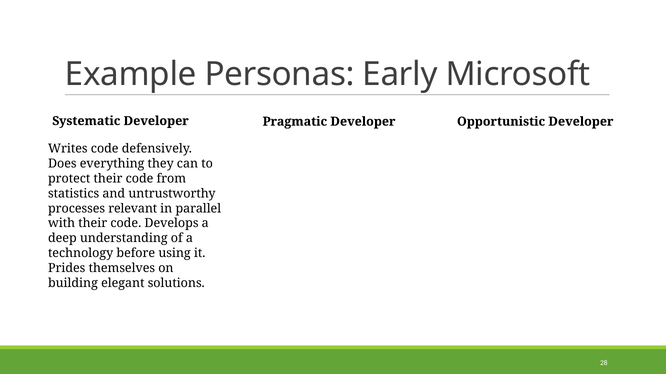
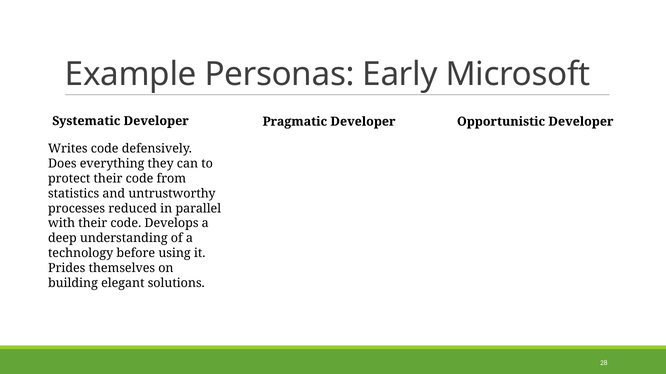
relevant: relevant -> reduced
